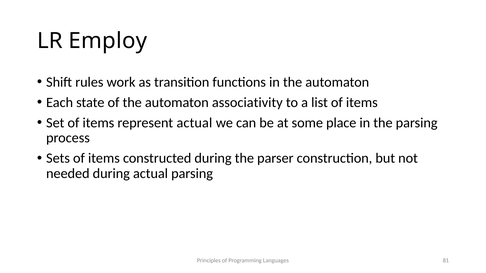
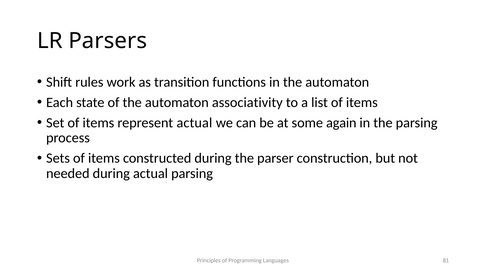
Employ: Employ -> Parsers
place: place -> again
